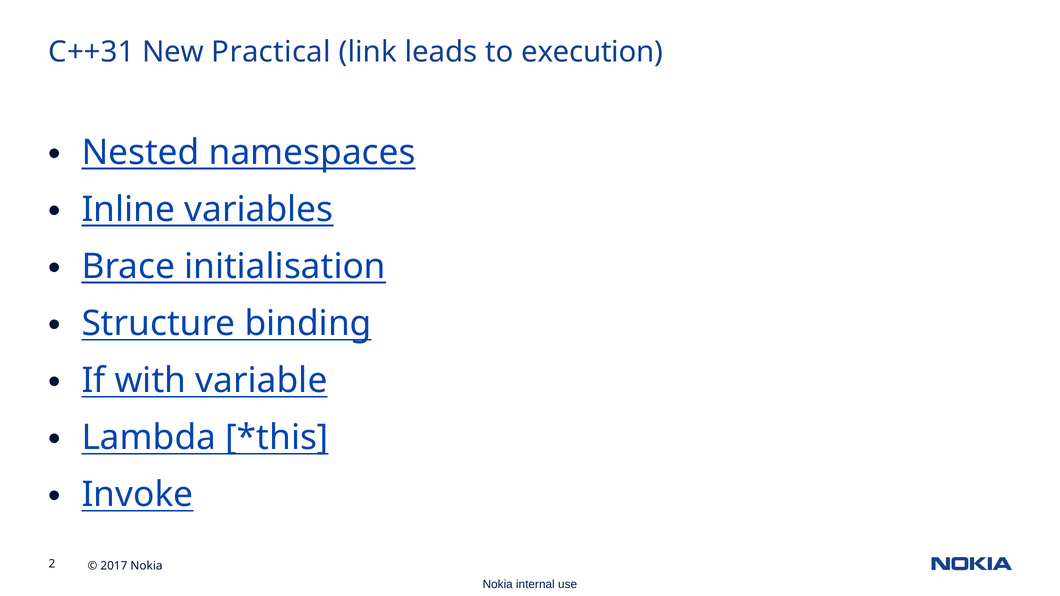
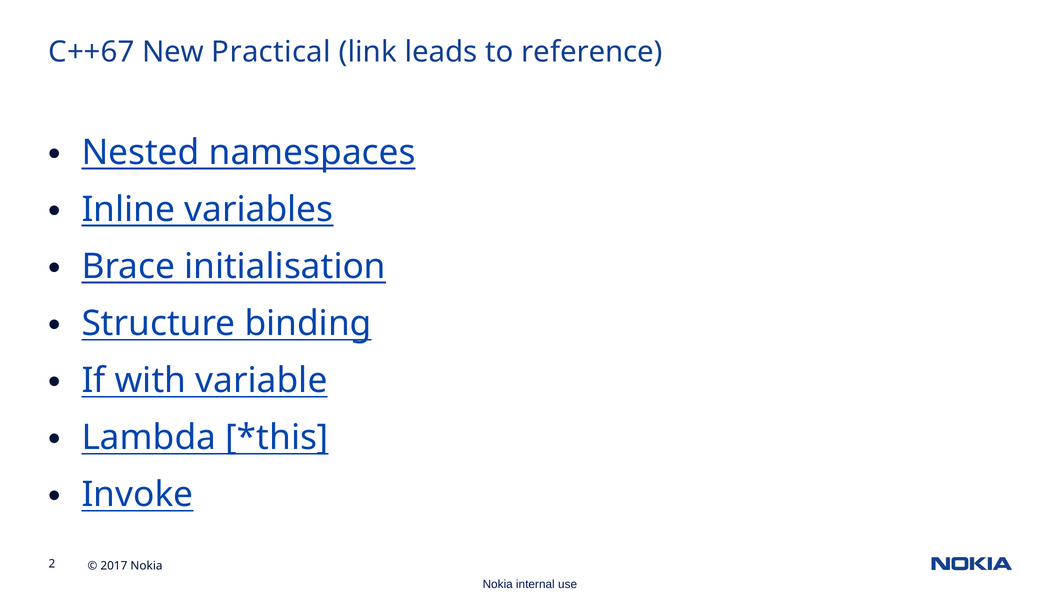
C++31: C++31 -> C++67
execution: execution -> reference
